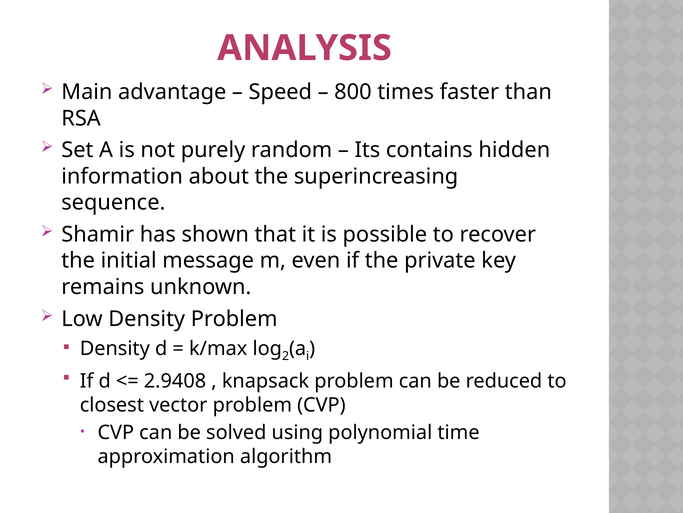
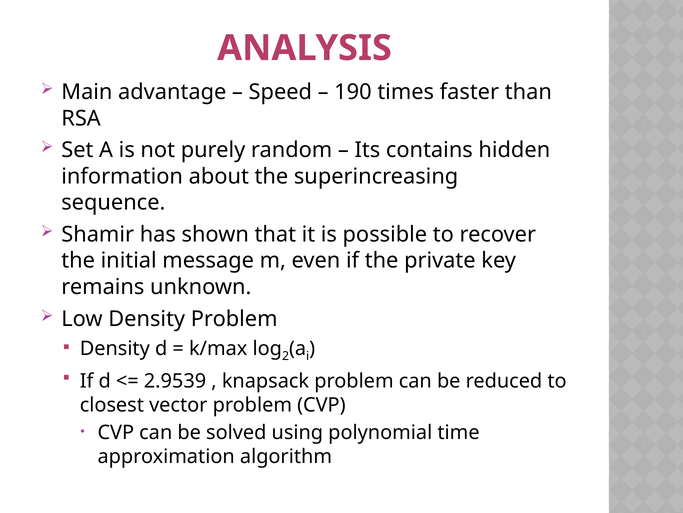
800: 800 -> 190
2.9408: 2.9408 -> 2.9539
